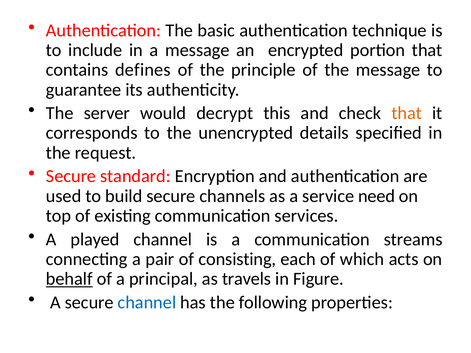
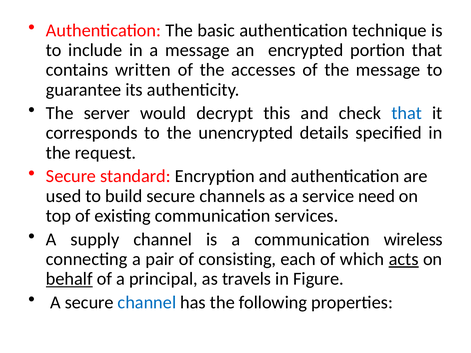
defines: defines -> written
principle: principle -> accesses
that at (407, 113) colour: orange -> blue
played: played -> supply
streams: streams -> wireless
acts underline: none -> present
